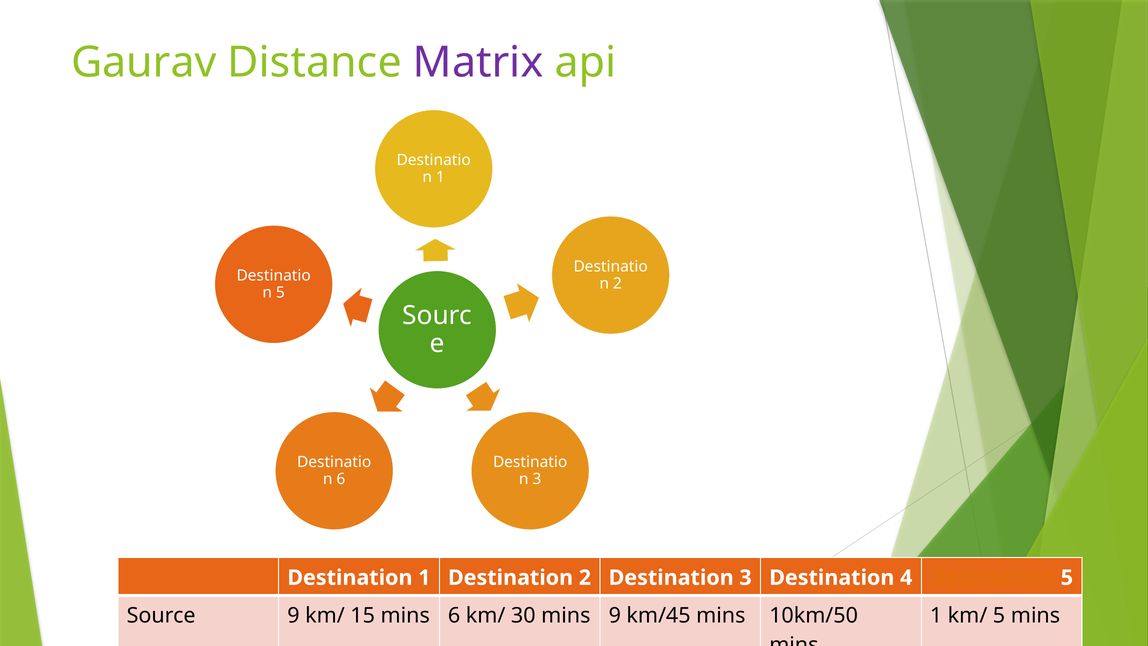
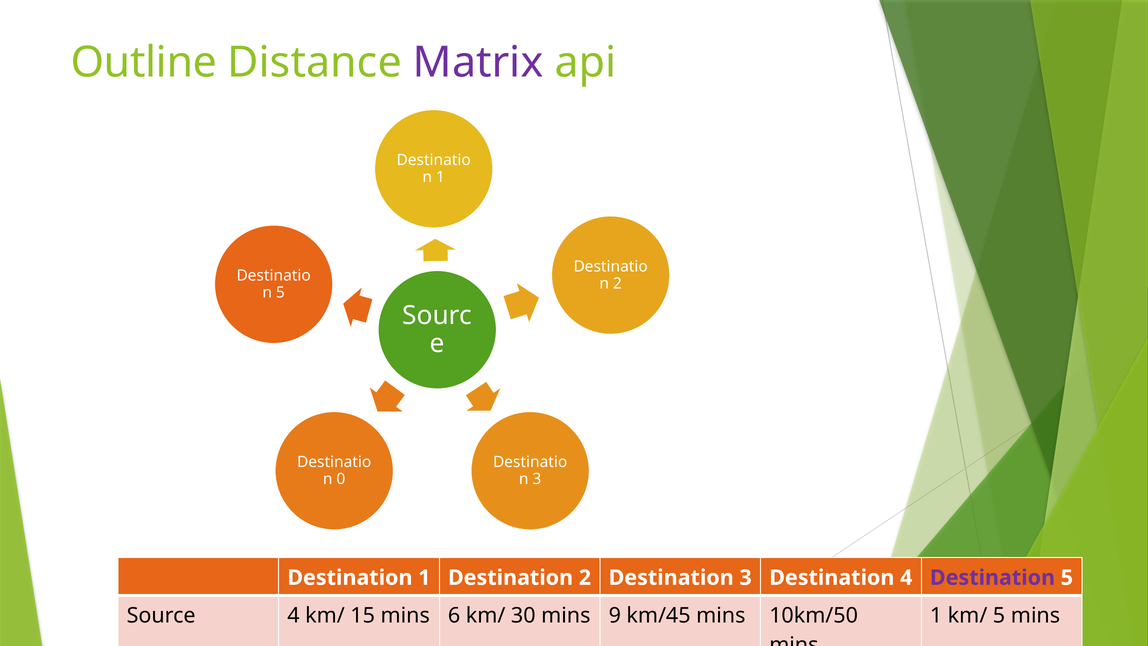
Gaurav: Gaurav -> Outline
6 at (341, 479): 6 -> 0
Destination at (992, 578) colour: orange -> purple
Source 9: 9 -> 4
